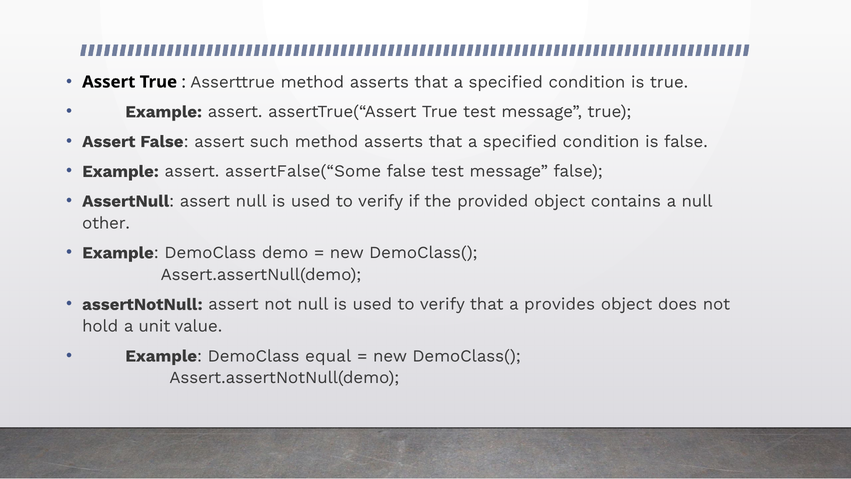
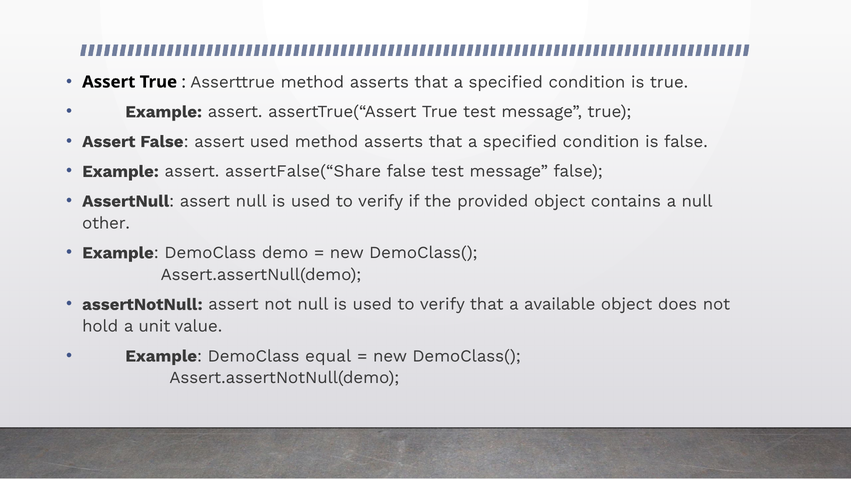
assert such: such -> used
assertFalse(“Some: assertFalse(“Some -> assertFalse(“Share
provides: provides -> available
